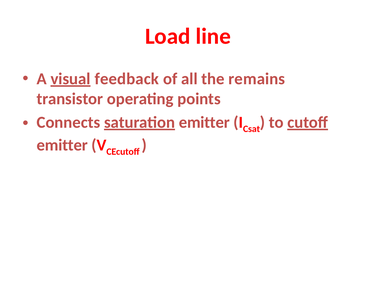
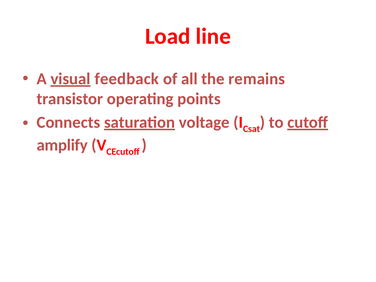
emitter at (204, 122): emitter -> voltage
emitter at (62, 145): emitter -> amplify
